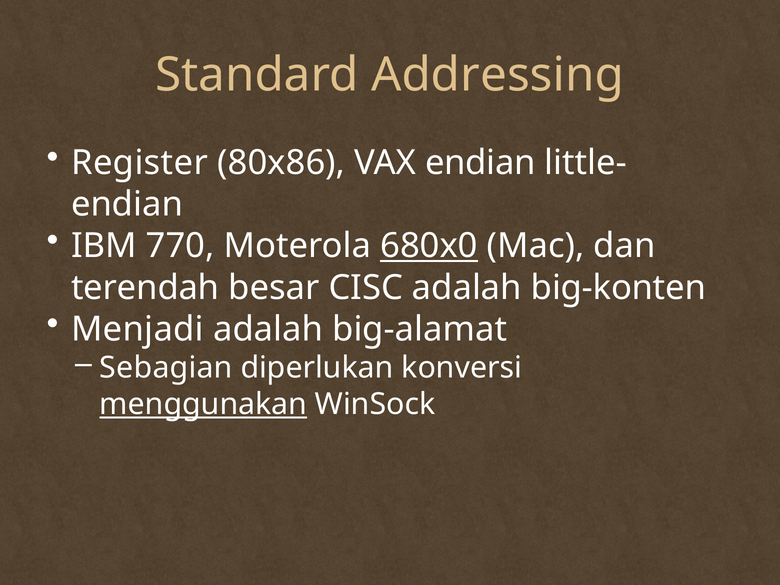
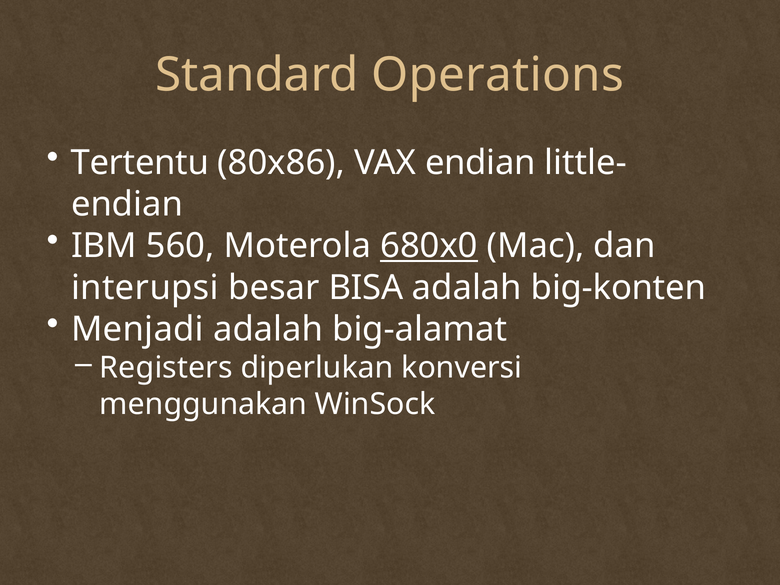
Addressing: Addressing -> Operations
Register: Register -> Tertentu
770: 770 -> 560
terendah: terendah -> interupsi
CISC: CISC -> BISA
Sebagian: Sebagian -> Registers
menggunakan underline: present -> none
